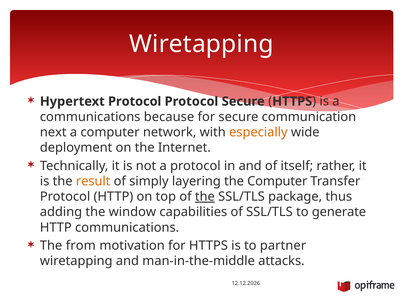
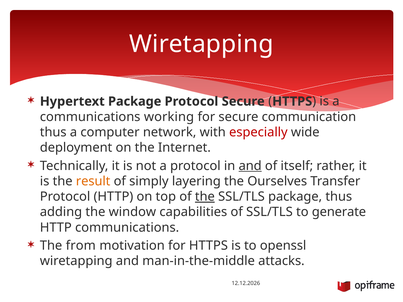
Hypertext Protocol: Protocol -> Package
because: because -> working
next at (53, 132): next -> thus
especially colour: orange -> red
and at (250, 166) underline: none -> present
the Computer: Computer -> Ourselves
partner: partner -> openssl
